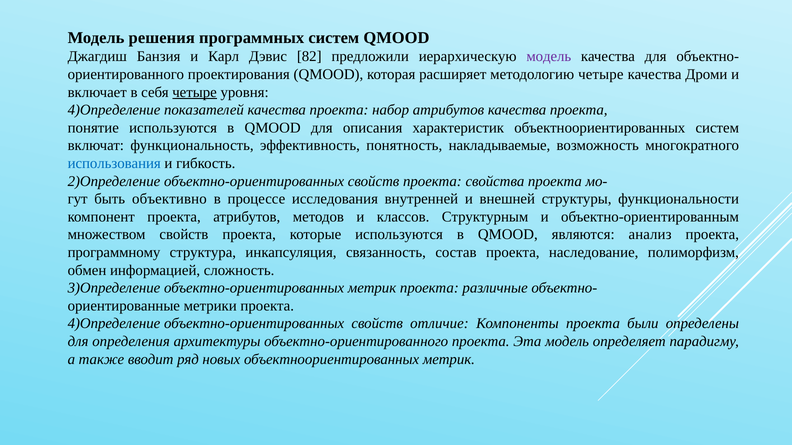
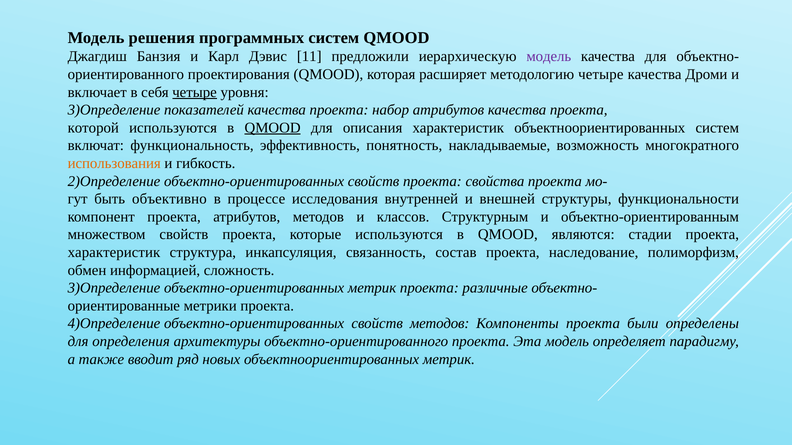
82: 82 -> 11
4)Определение at (114, 110): 4)Определение -> 3)Определение
понятие: понятие -> которой
QMOOD at (273, 128) underline: none -> present
использования colour: blue -> orange
анализ: анализ -> стадии
программному at (114, 253): программному -> характеристик
свойств отличие: отличие -> методов
